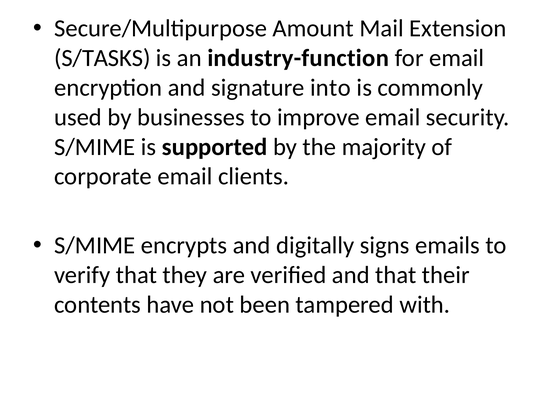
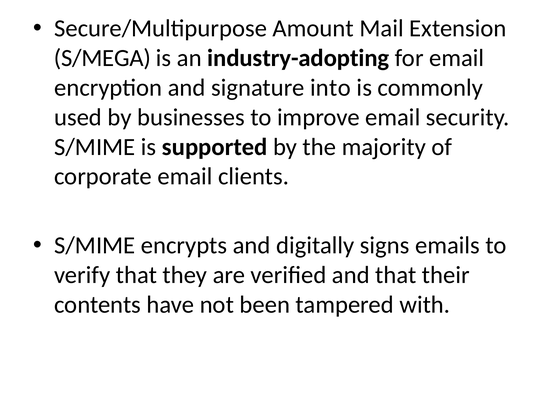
S/TASKS: S/TASKS -> S/MEGA
industry-function: industry-function -> industry-adopting
